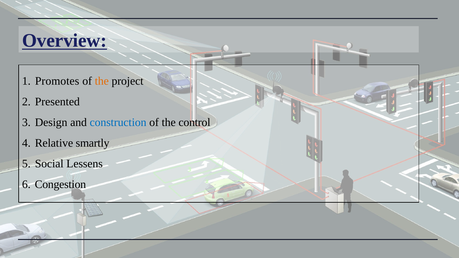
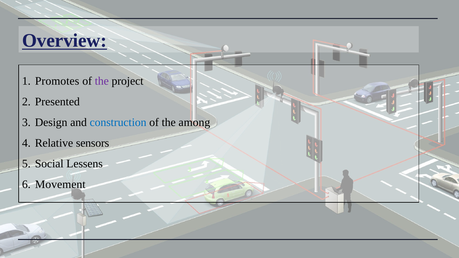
the at (102, 81) colour: orange -> purple
control: control -> among
smartly: smartly -> sensors
Congestion: Congestion -> Movement
